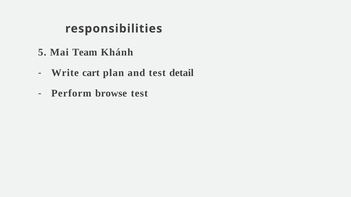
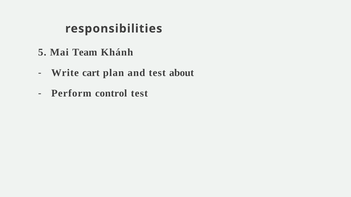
detail: detail -> about
browse: browse -> control
